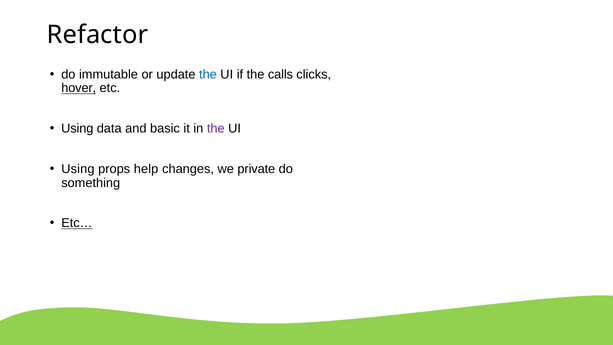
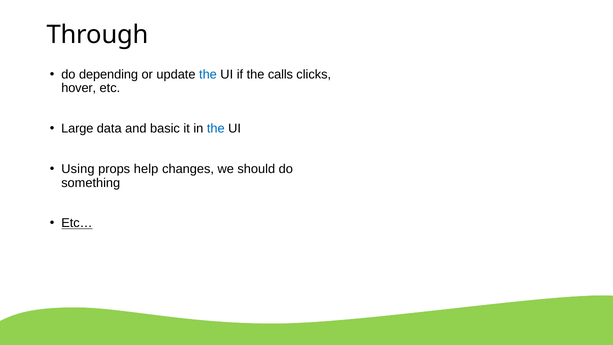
Refactor: Refactor -> Through
immutable: immutable -> depending
hover underline: present -> none
Using at (77, 129): Using -> Large
the at (216, 129) colour: purple -> blue
private: private -> should
